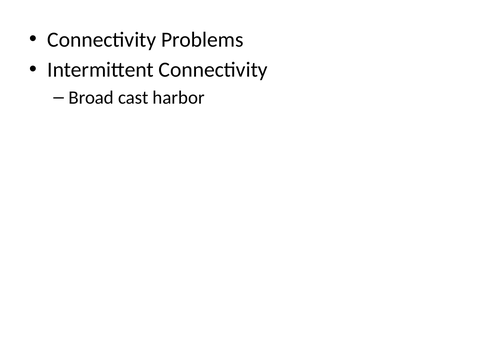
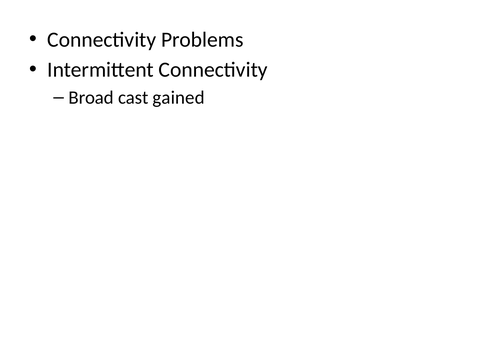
harbor: harbor -> gained
